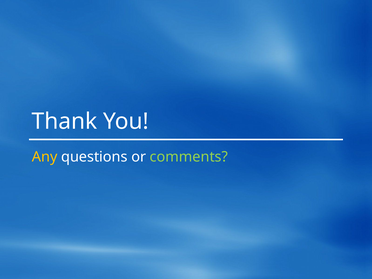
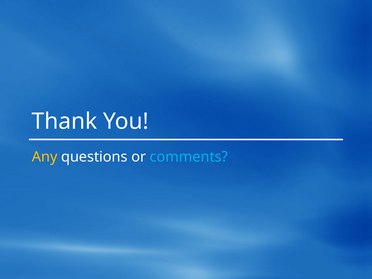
comments colour: light green -> light blue
